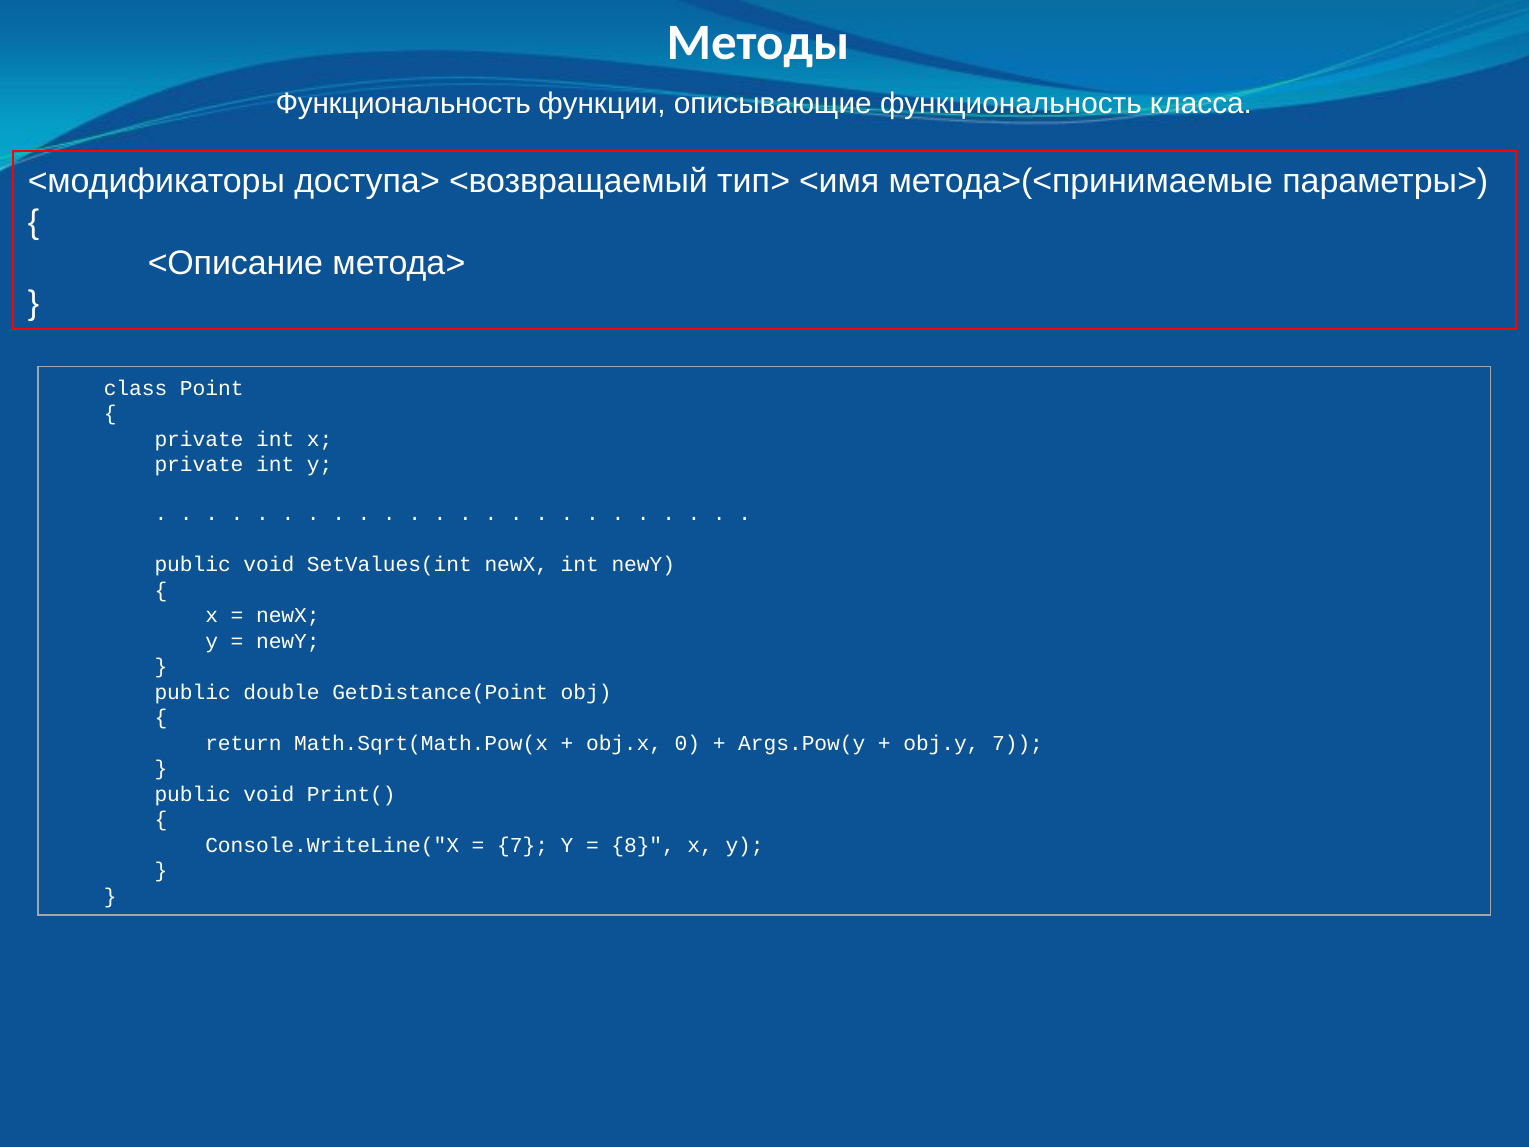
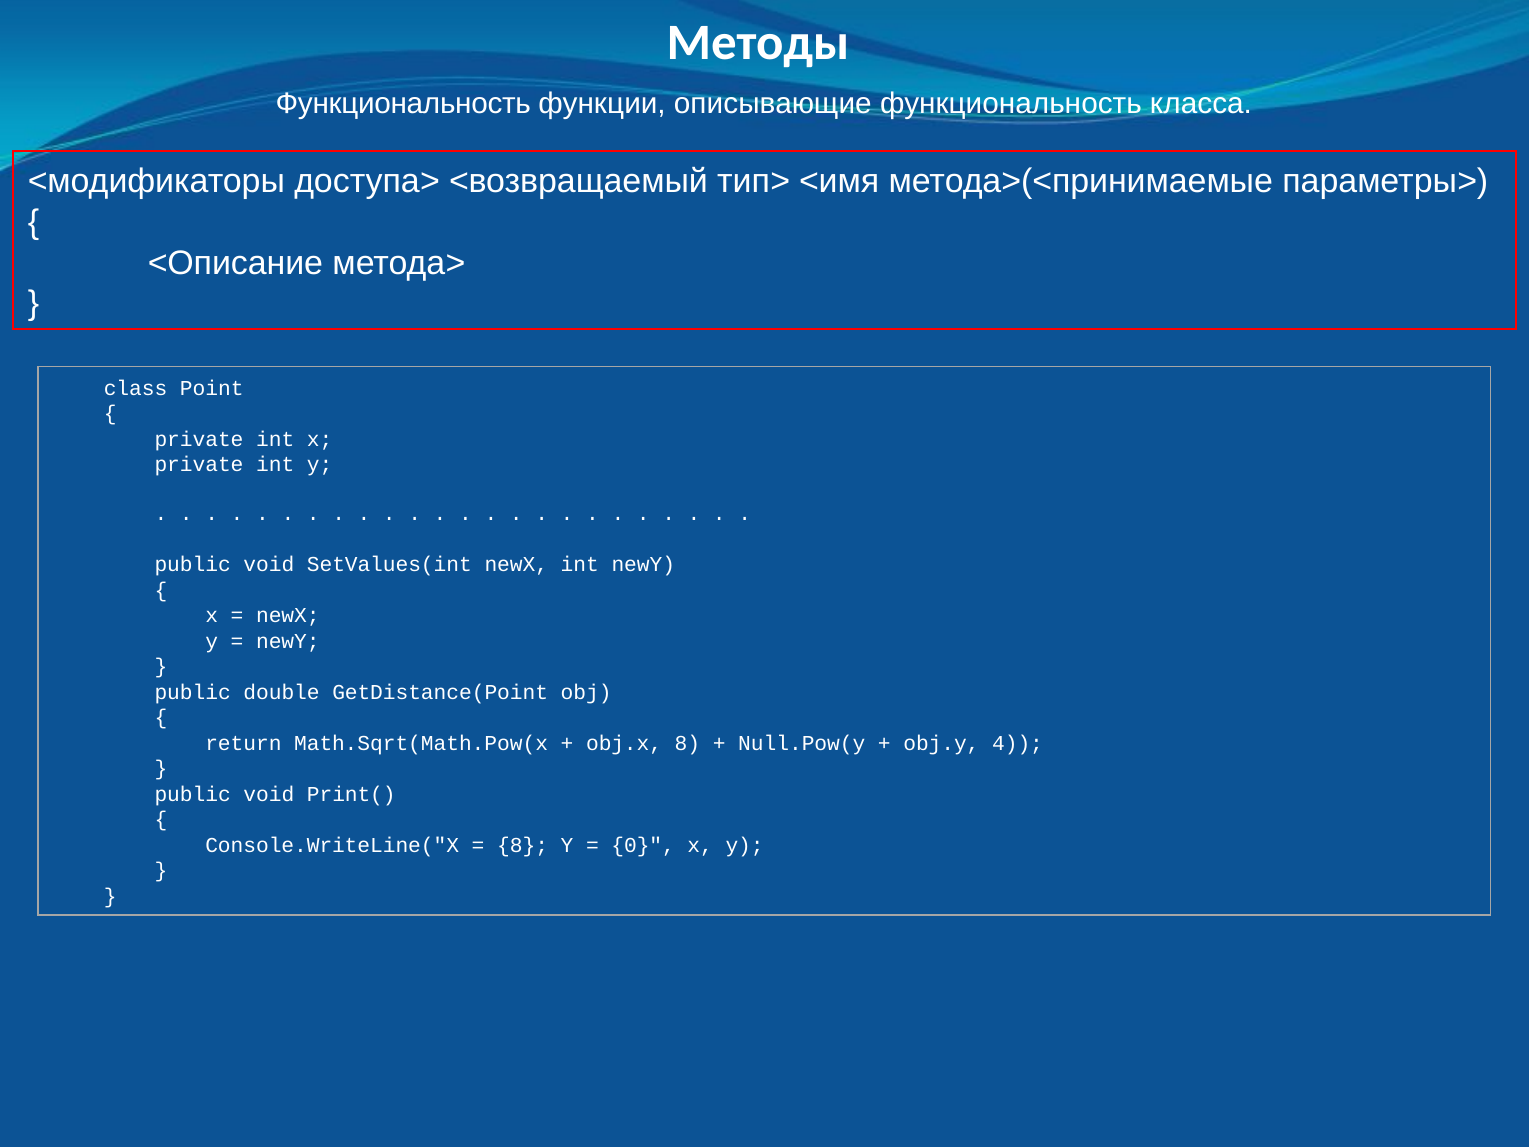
obj.x 0: 0 -> 8
Args.Pow(y: Args.Pow(y -> Null.Pow(y
obj.y 7: 7 -> 4
7 at (523, 845): 7 -> 8
8: 8 -> 0
